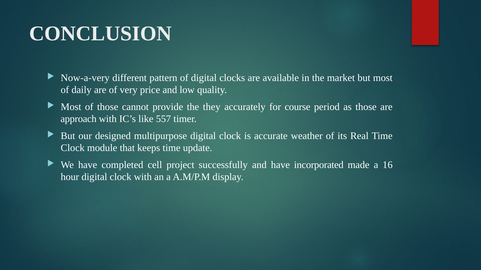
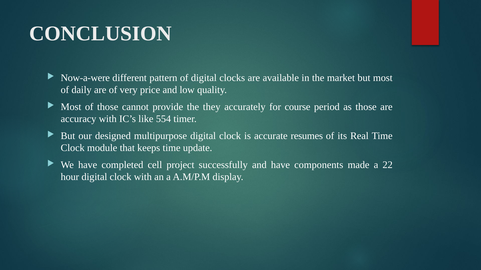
Now-a-very: Now-a-very -> Now-a-were
approach: approach -> accuracy
557: 557 -> 554
weather: weather -> resumes
incorporated: incorporated -> components
16: 16 -> 22
